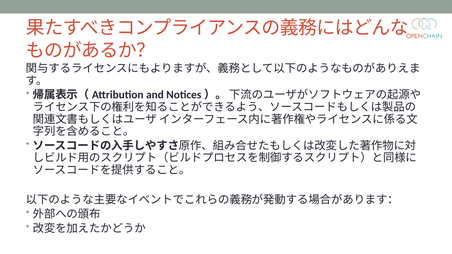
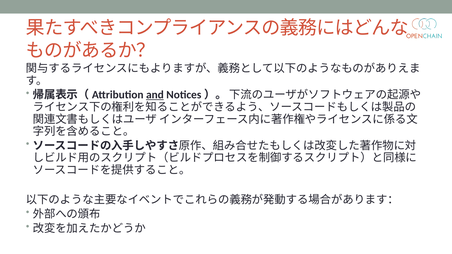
and underline: none -> present
